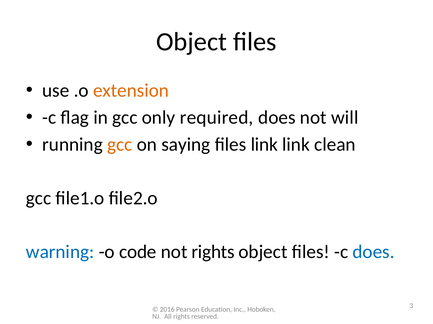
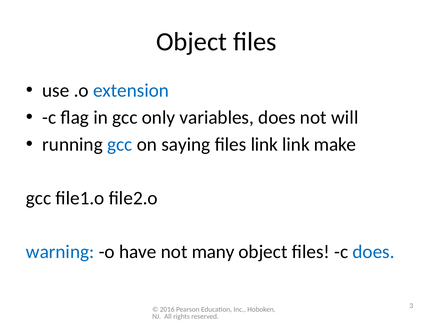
extension colour: orange -> blue
required: required -> variables
gcc at (120, 145) colour: orange -> blue
clean: clean -> make
code: code -> have
not rights: rights -> many
